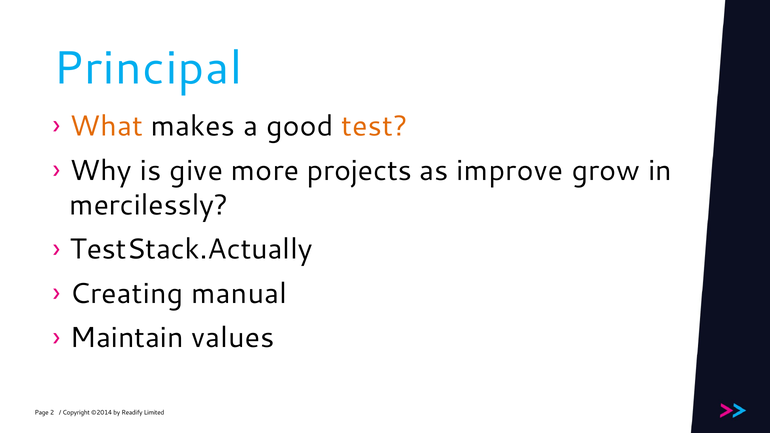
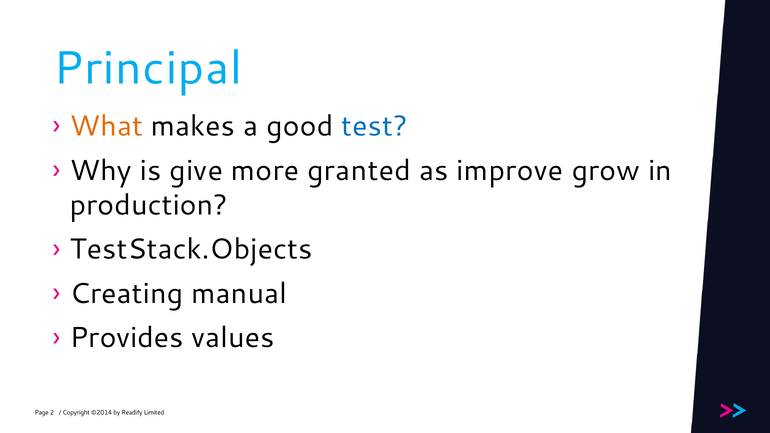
test colour: orange -> blue
projects: projects -> granted
mercilessly: mercilessly -> production
TestStack.Actually: TestStack.Actually -> TestStack.Objects
Maintain: Maintain -> Provides
